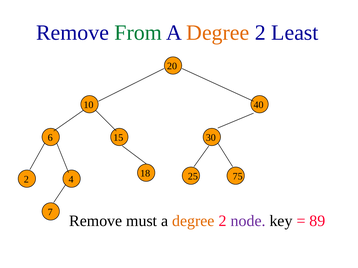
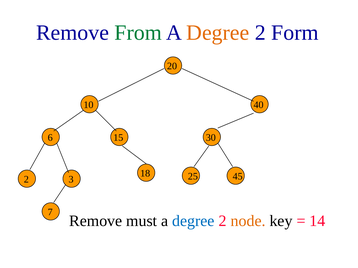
Least: Least -> Form
75: 75 -> 45
4: 4 -> 3
degree at (193, 221) colour: orange -> blue
node colour: purple -> orange
89: 89 -> 14
